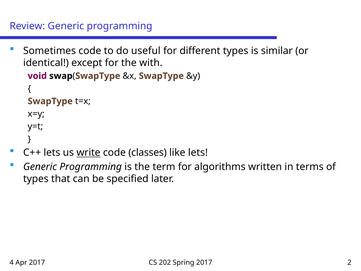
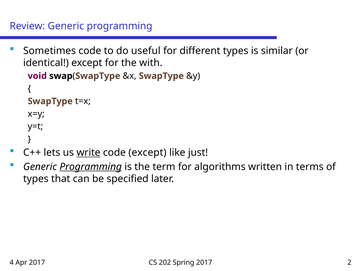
code classes: classes -> except
like lets: lets -> just
Programming at (91, 167) underline: none -> present
